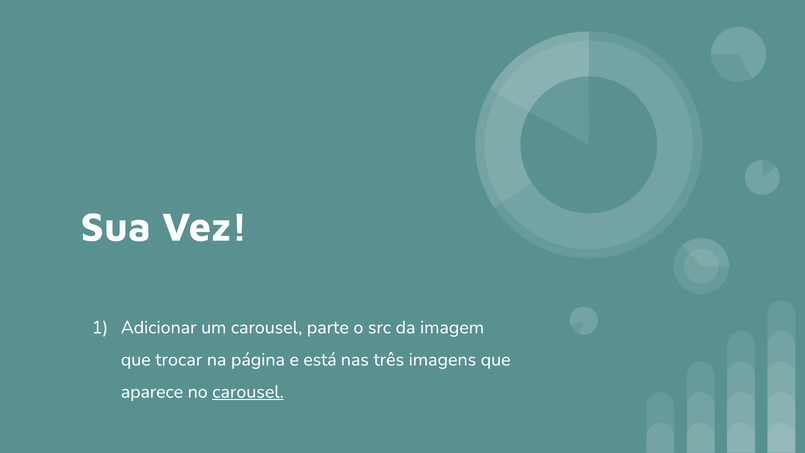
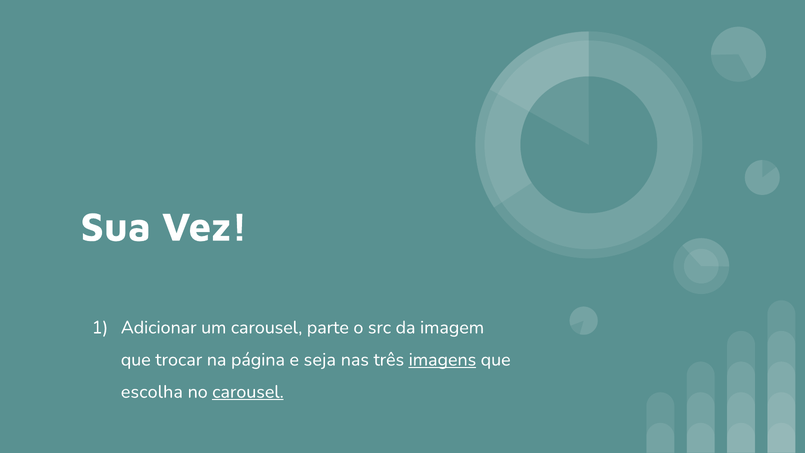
está: está -> seja
imagens underline: none -> present
aparece: aparece -> escolha
